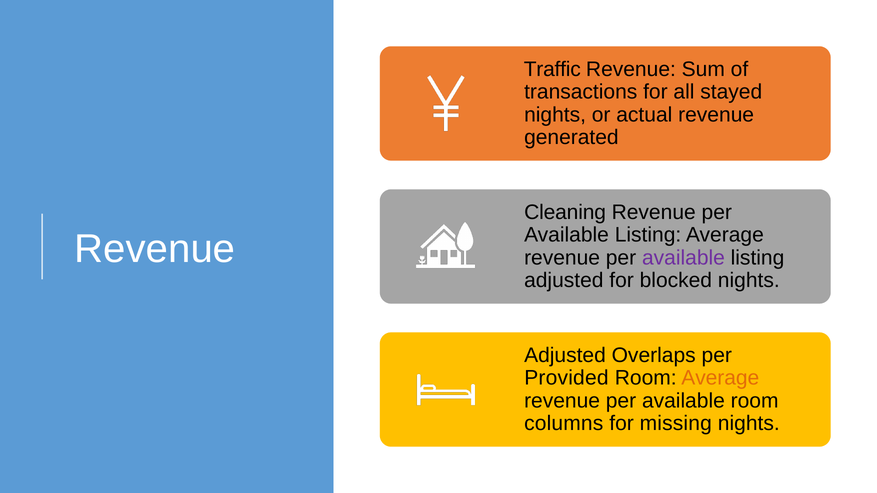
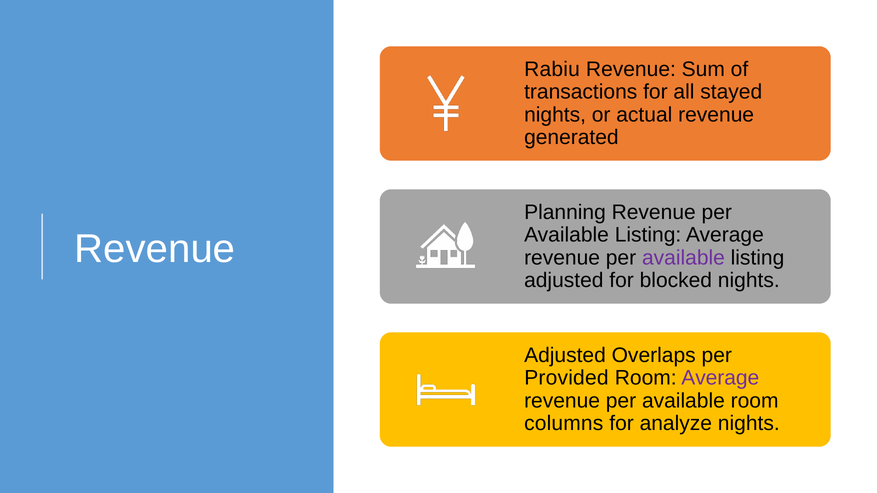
Traffic: Traffic -> Rabiu
Cleaning: Cleaning -> Planning
Average at (720, 378) colour: orange -> purple
missing: missing -> analyze
